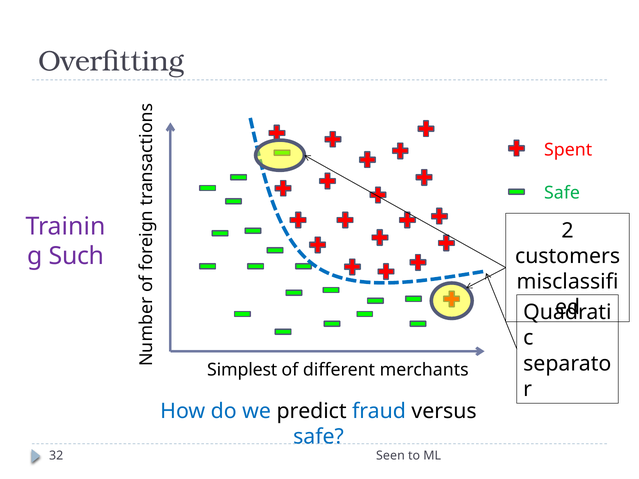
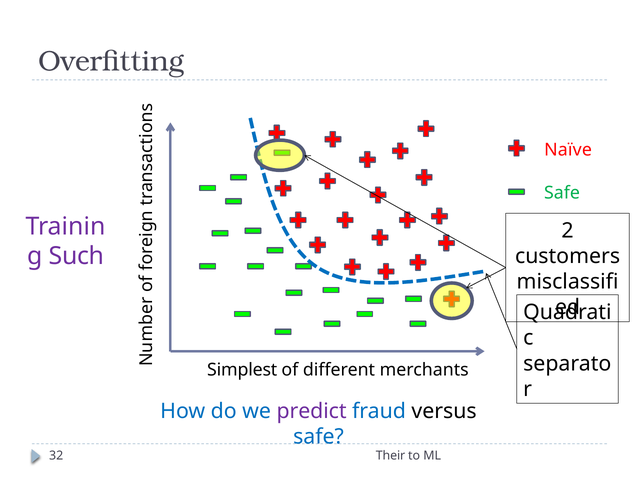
Spent: Spent -> Naïve
predict colour: black -> purple
Seen: Seen -> Their
